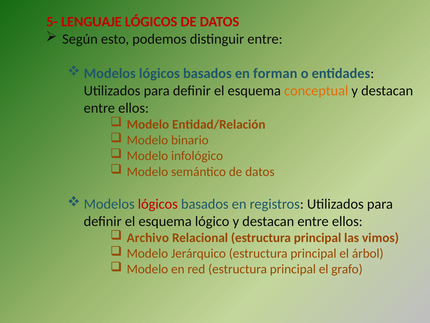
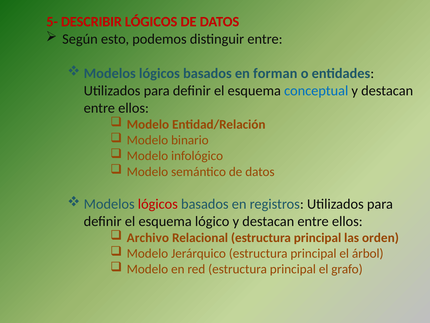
LENGUAJE: LENGUAJE -> DESCRIBIR
conceptual colour: orange -> blue
vimos: vimos -> orden
